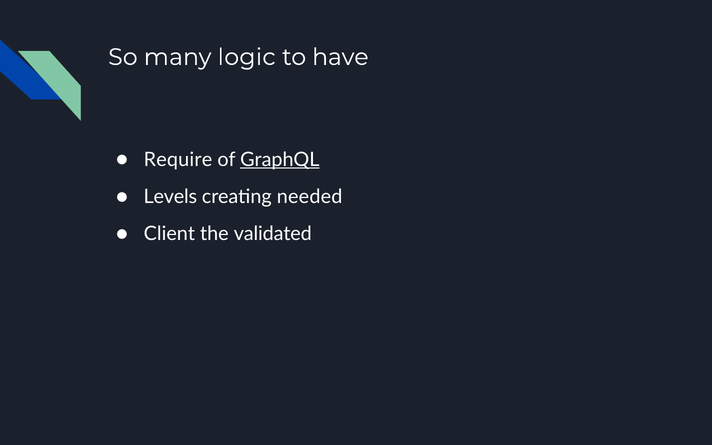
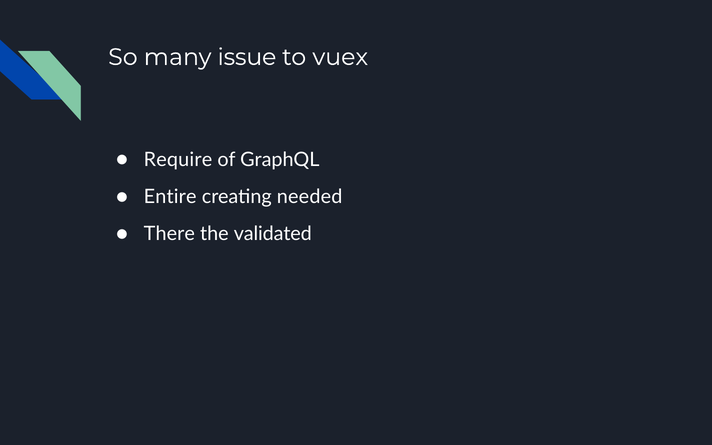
logic: logic -> issue
have: have -> vuex
GraphQL underline: present -> none
Levels: Levels -> Entire
Client: Client -> There
